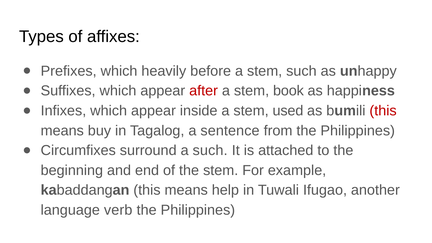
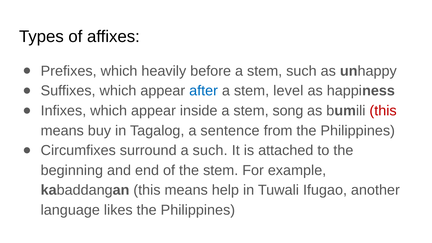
after colour: red -> blue
book: book -> level
used: used -> song
verb: verb -> likes
